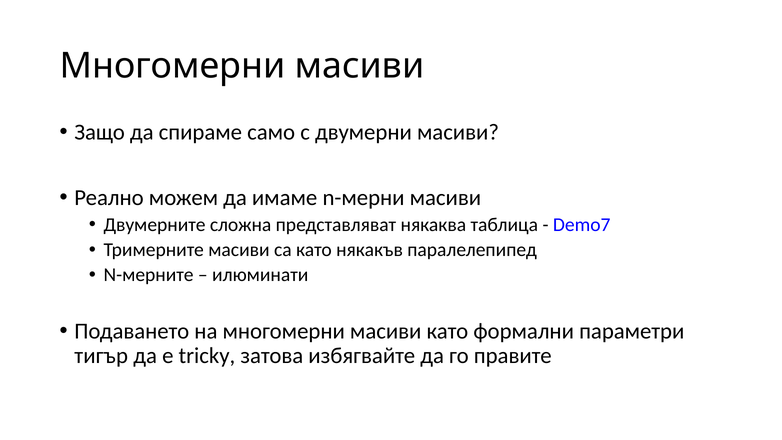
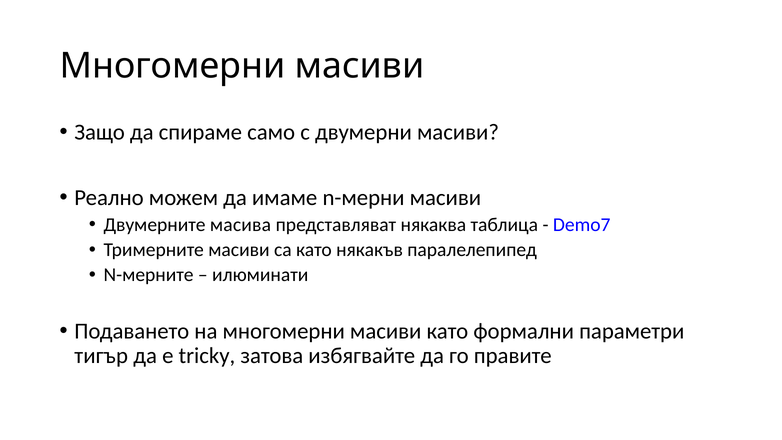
сложна: сложна -> масива
